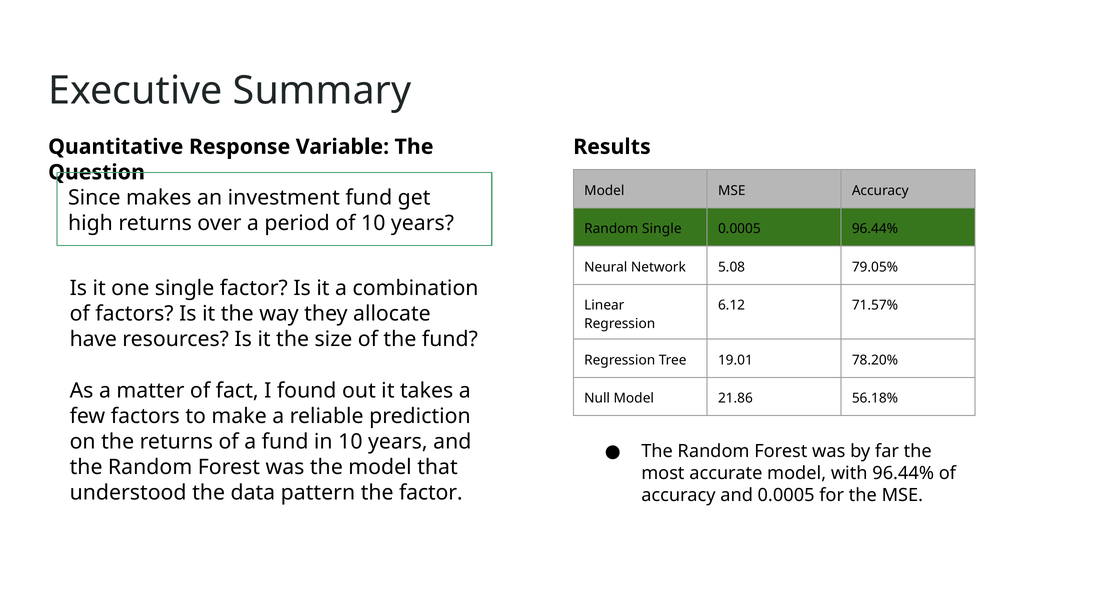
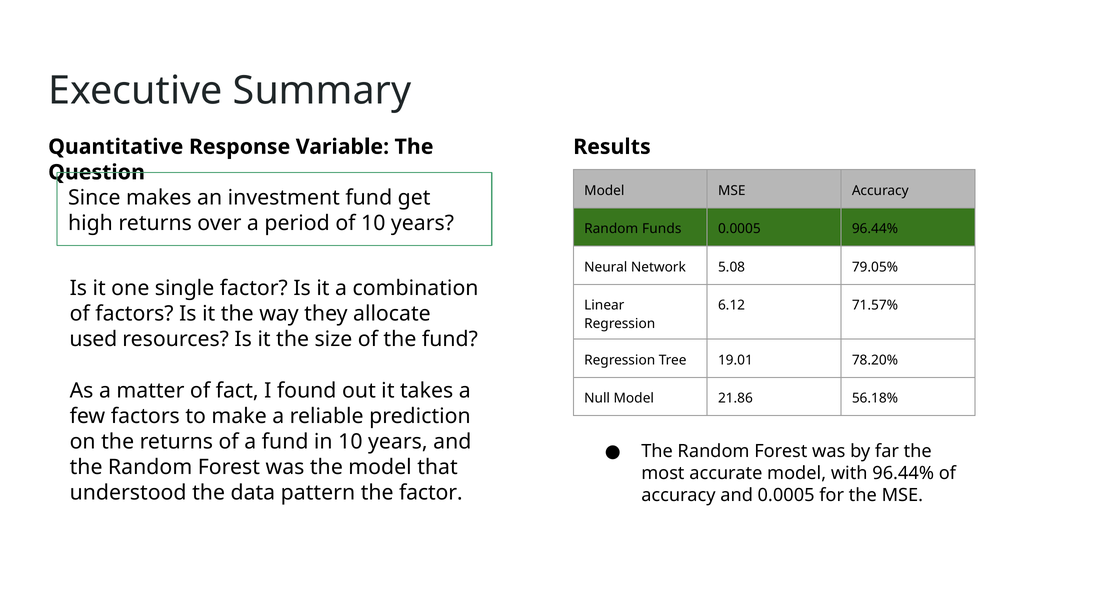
Random Single: Single -> Funds
have: have -> used
